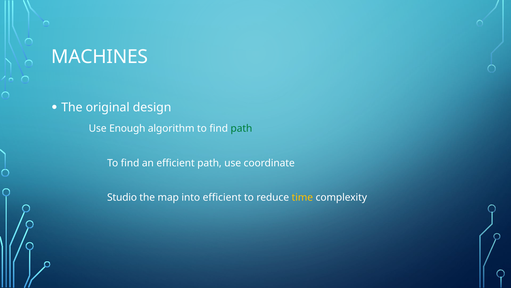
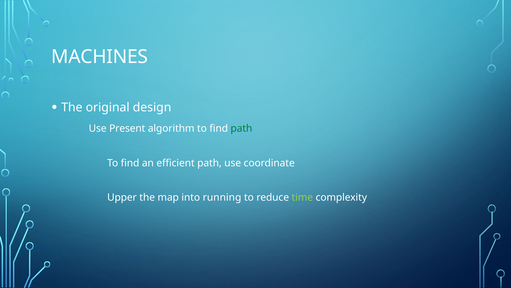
Enough: Enough -> Present
Studio: Studio -> Upper
into efficient: efficient -> running
time colour: yellow -> light green
